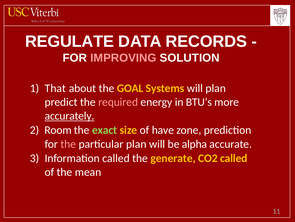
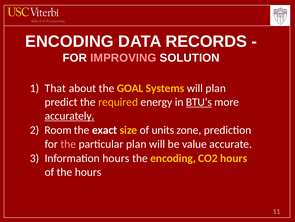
REGULATE at (70, 41): REGULATE -> ENCODING
required colour: pink -> yellow
BTU’s underline: none -> present
exact colour: light green -> white
have: have -> units
alpha: alpha -> value
Information called: called -> hours
the generate: generate -> encoding
CO2 called: called -> hours
the mean: mean -> hours
